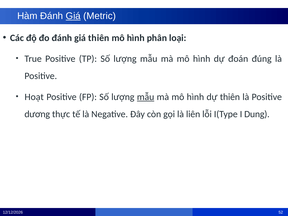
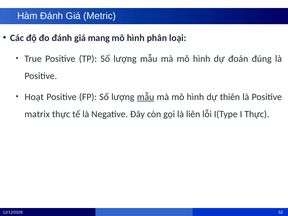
Giá at (73, 16) underline: present -> none
giá thiên: thiên -> mang
dương: dương -> matrix
I Dung: Dung -> Thực
